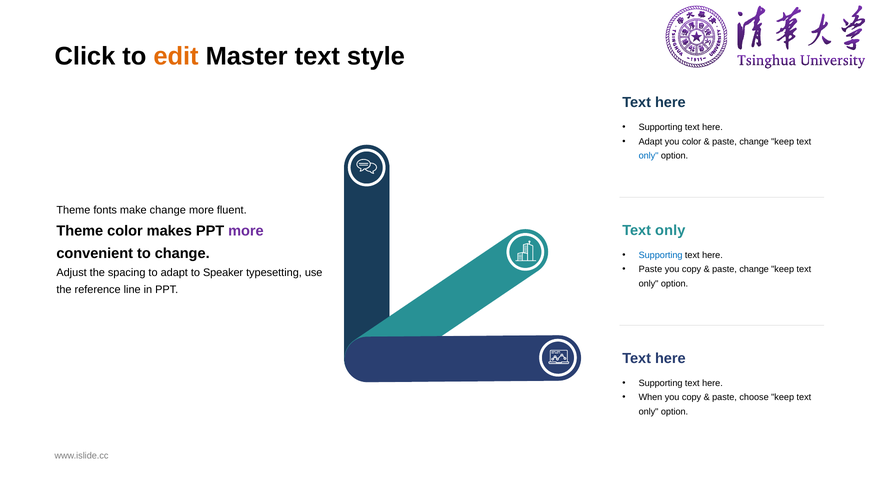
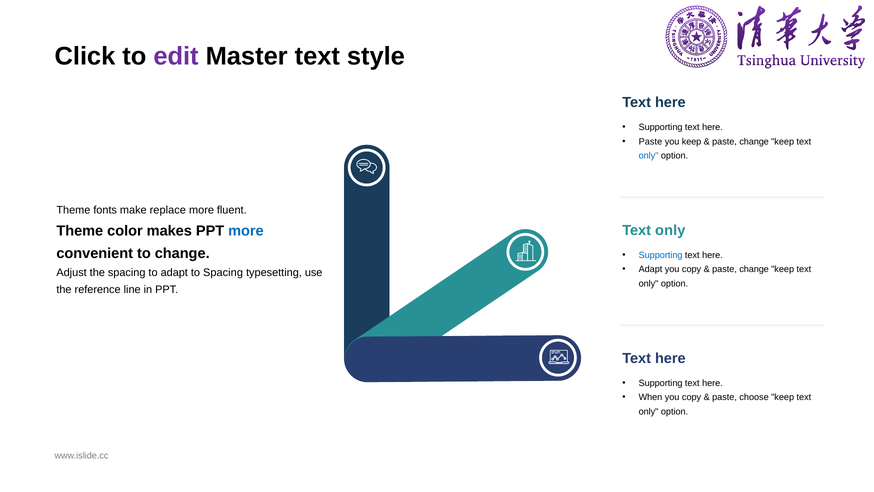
edit colour: orange -> purple
Adapt at (650, 141): Adapt -> Paste
you color: color -> keep
make change: change -> replace
more at (246, 231) colour: purple -> blue
Paste at (650, 269): Paste -> Adapt
to Speaker: Speaker -> Spacing
